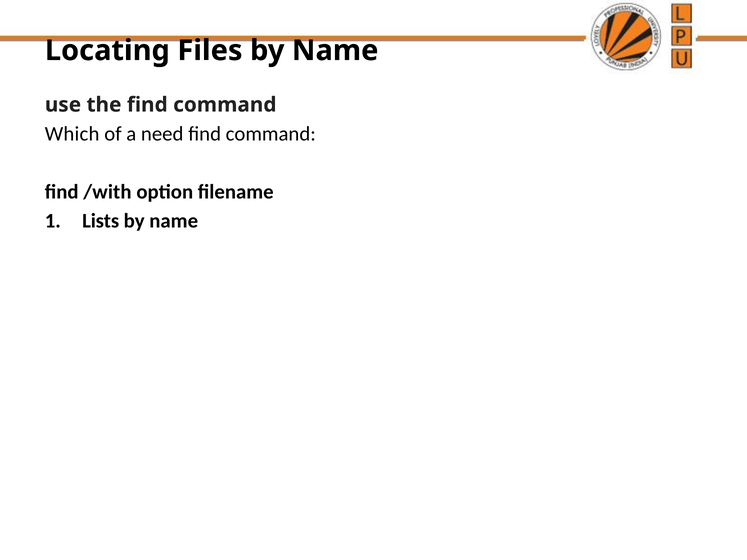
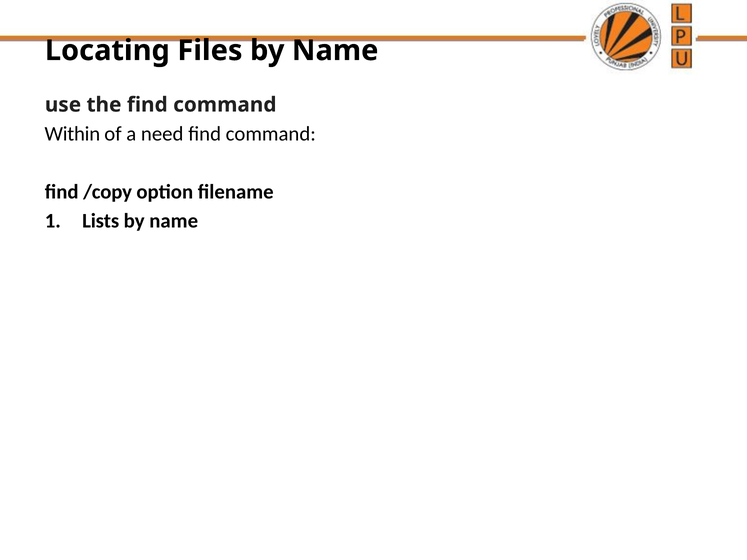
Which: Which -> Within
/with: /with -> /copy
